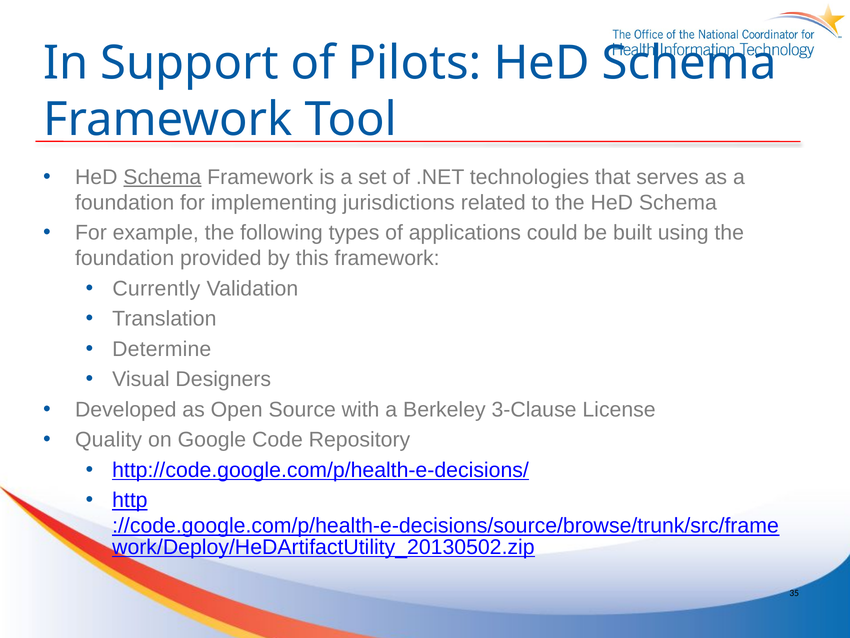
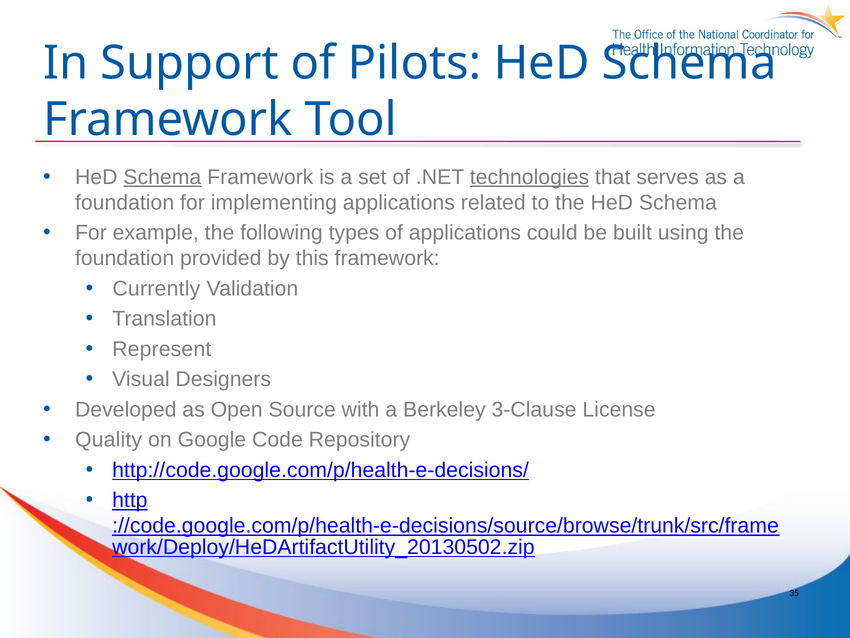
technologies underline: none -> present
implementing jurisdictions: jurisdictions -> applications
Determine: Determine -> Represent
